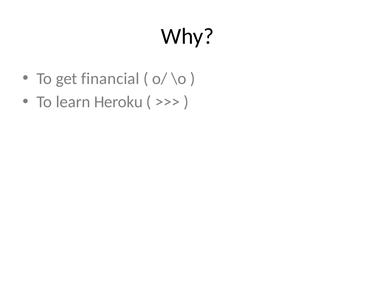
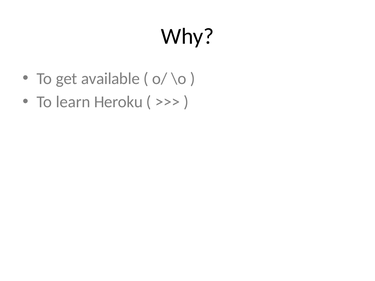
financial: financial -> available
